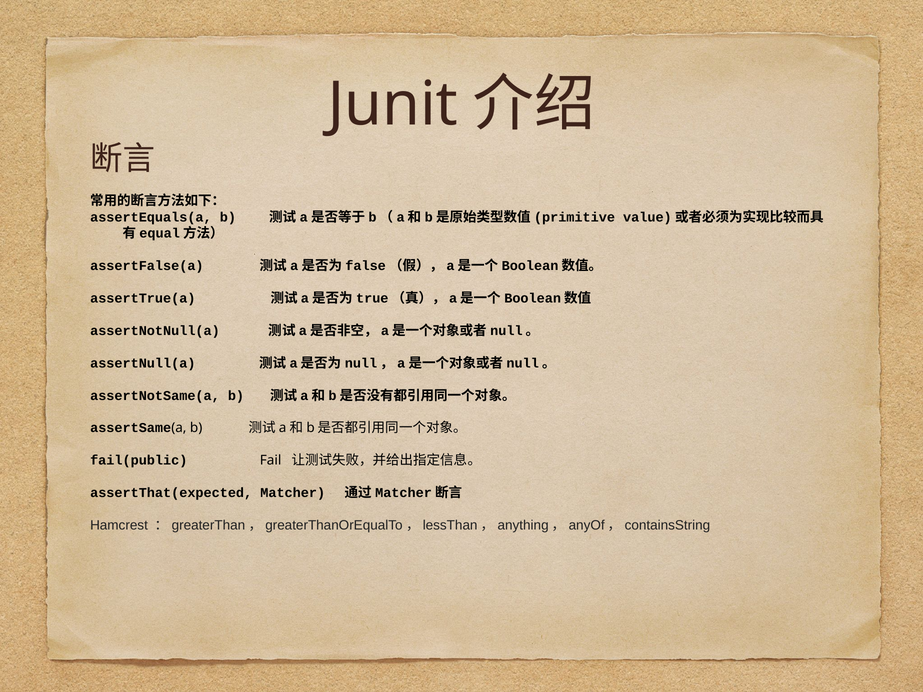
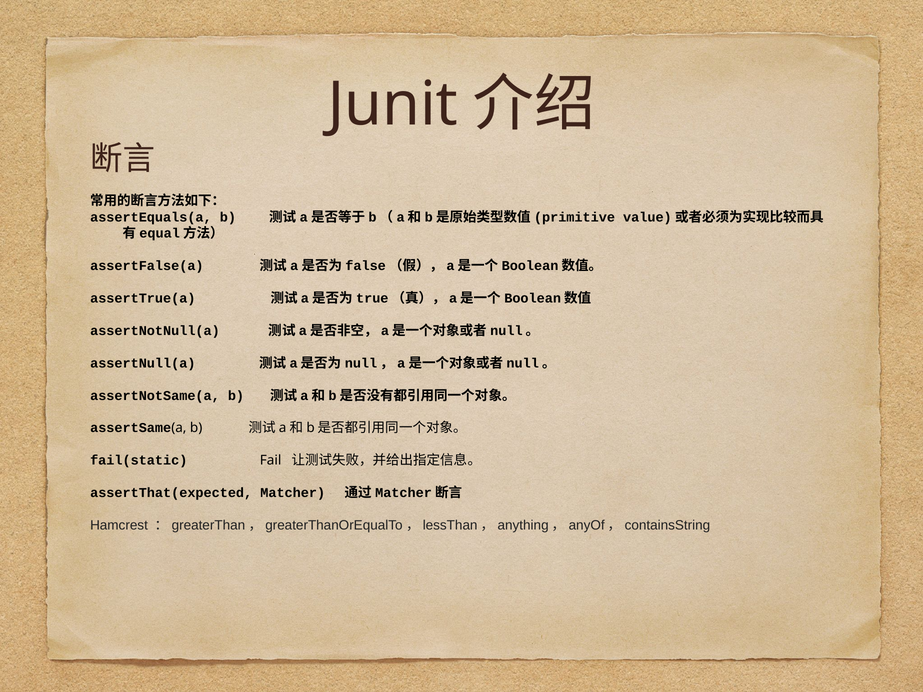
fail(public: fail(public -> fail(static
